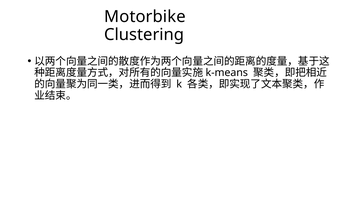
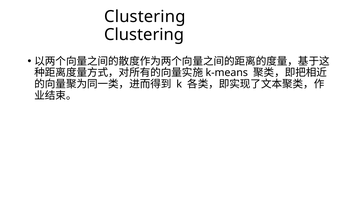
Motorbike at (145, 17): Motorbike -> Clustering
